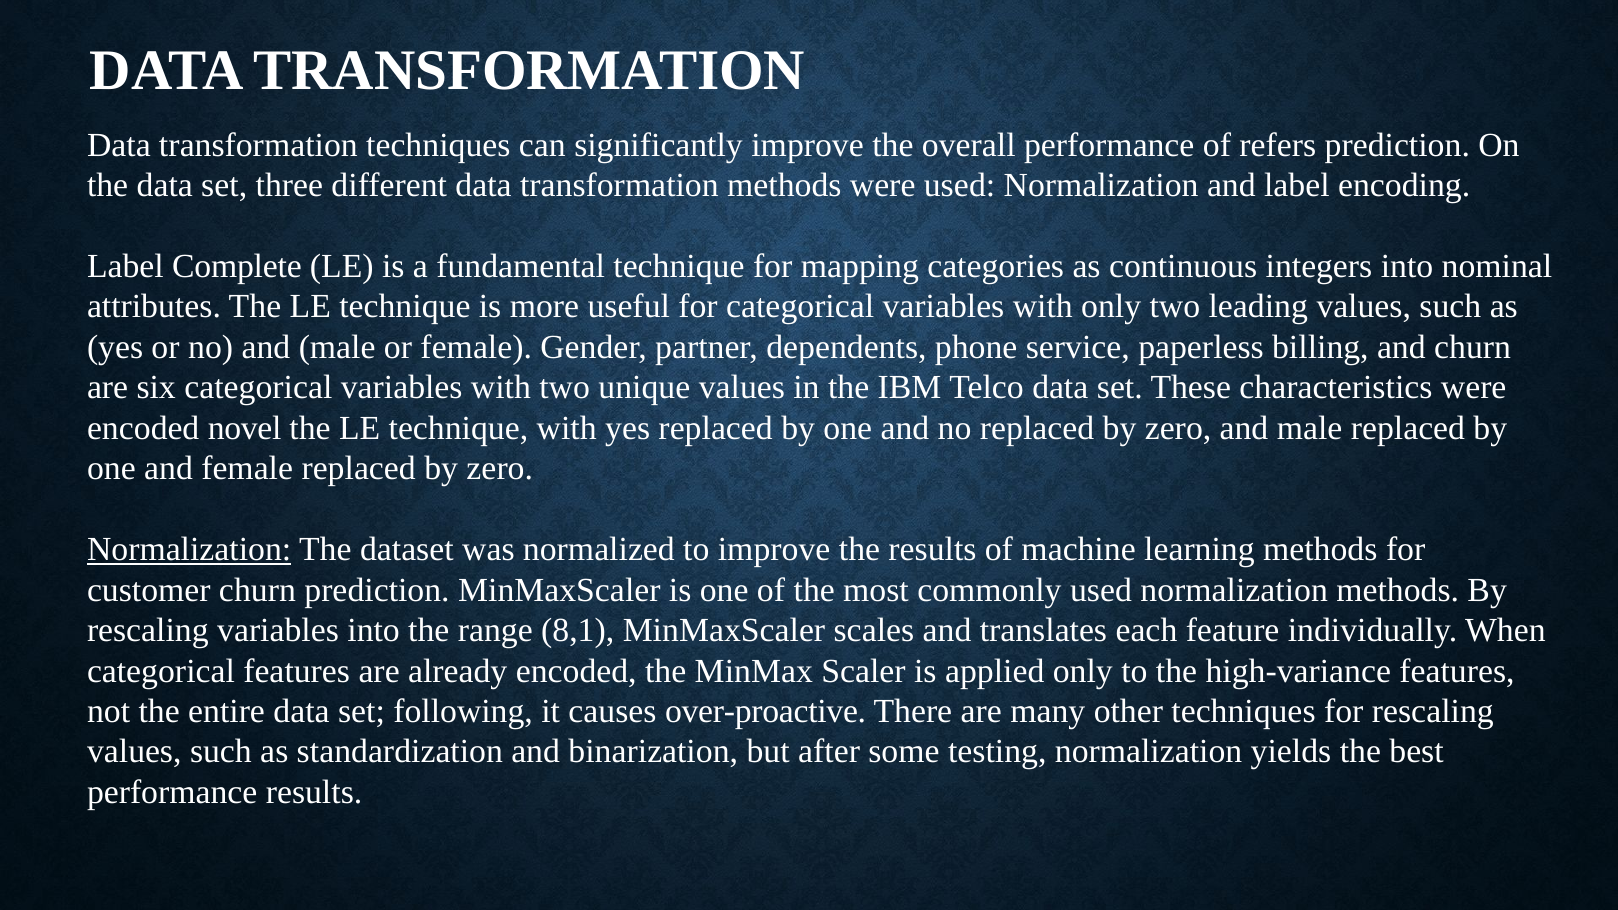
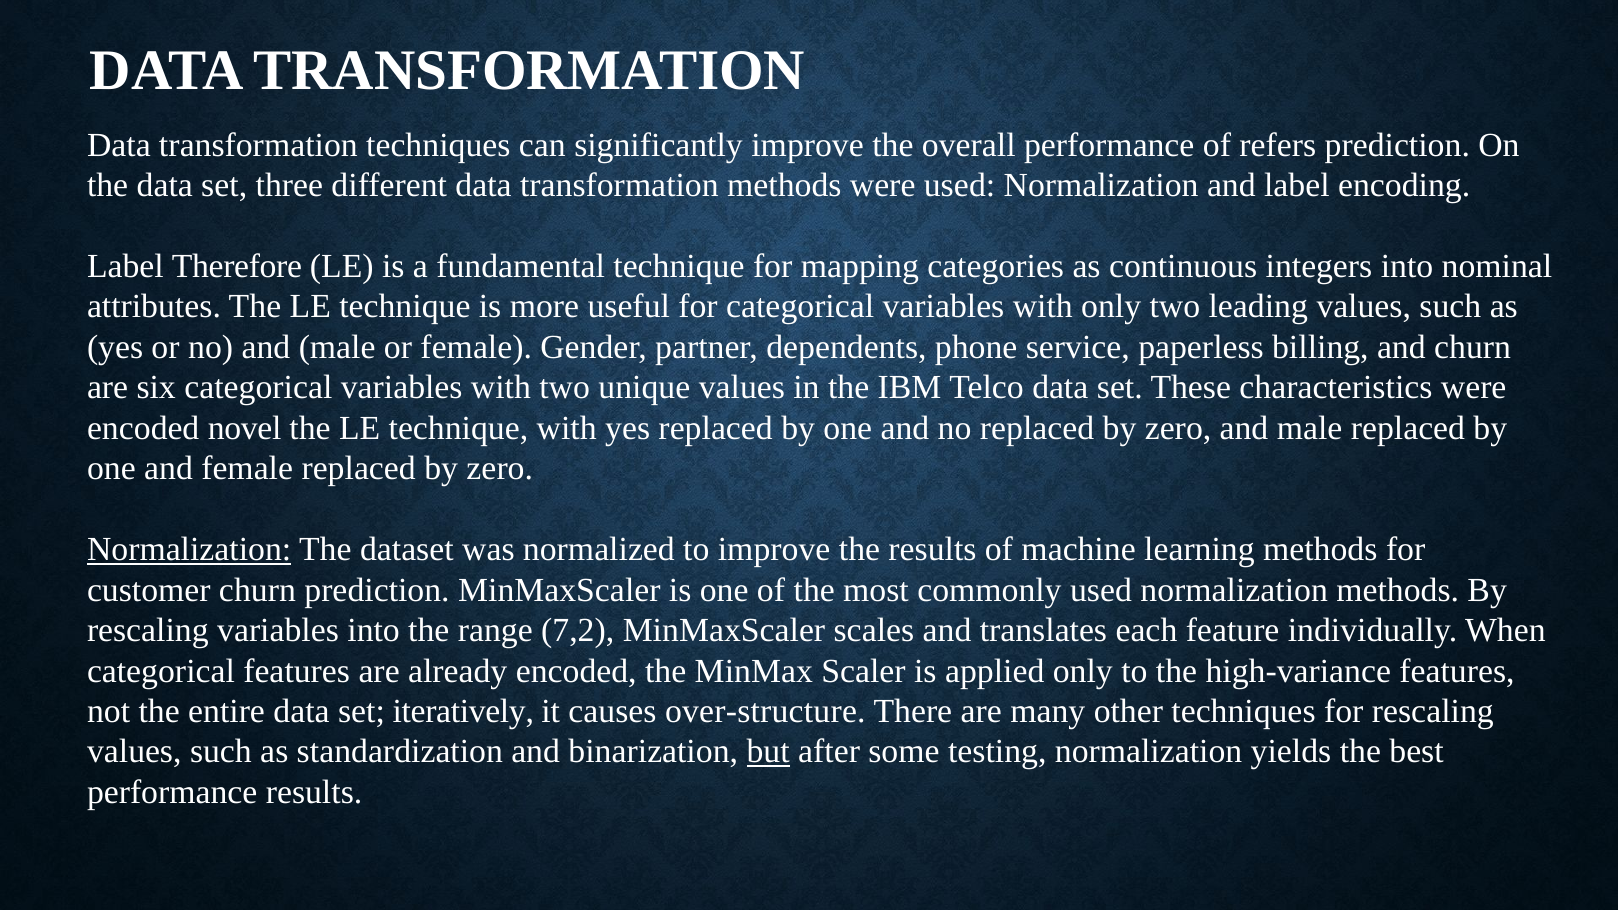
Complete: Complete -> Therefore
8,1: 8,1 -> 7,2
following: following -> iteratively
over-proactive: over-proactive -> over-structure
but underline: none -> present
